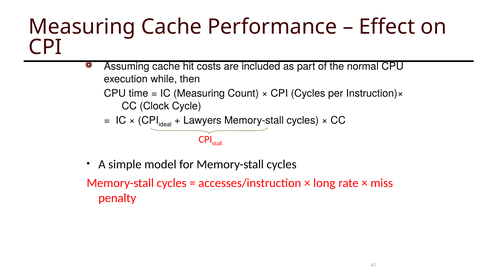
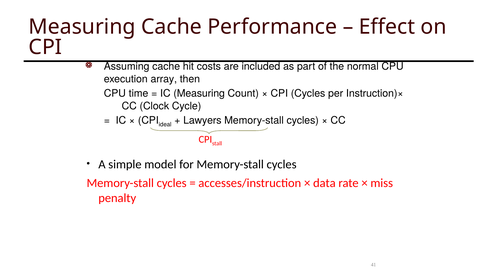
while: while -> array
long: long -> data
